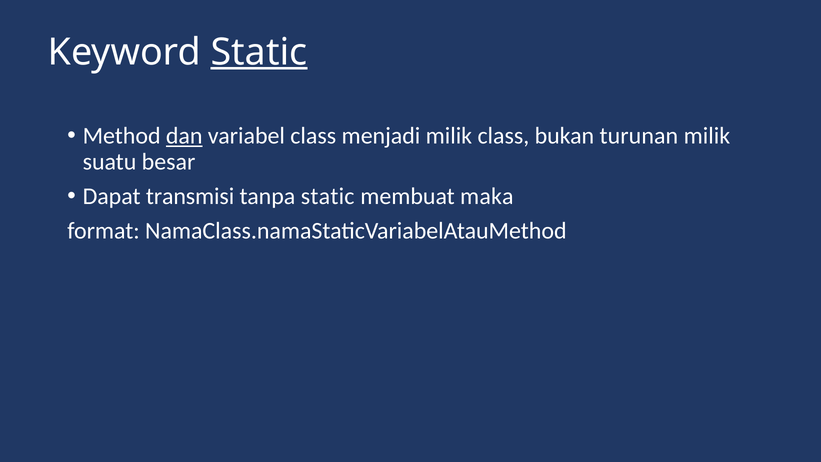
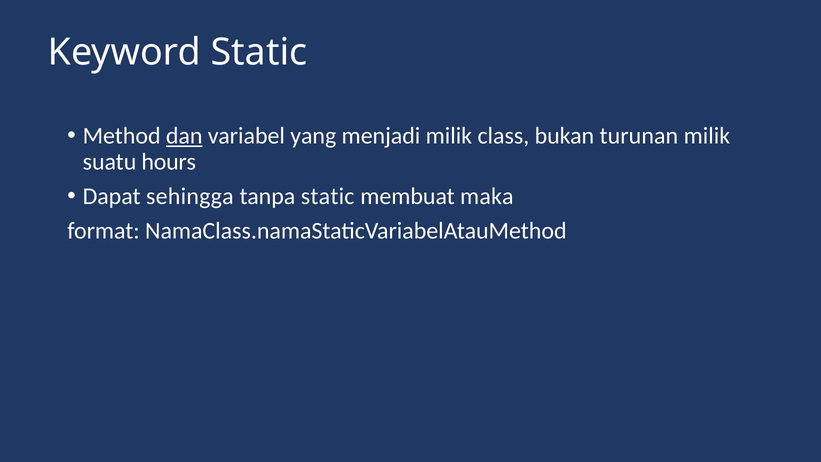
Static at (259, 52) underline: present -> none
variabel class: class -> yang
besar: besar -> hours
transmisi: transmisi -> sehingga
